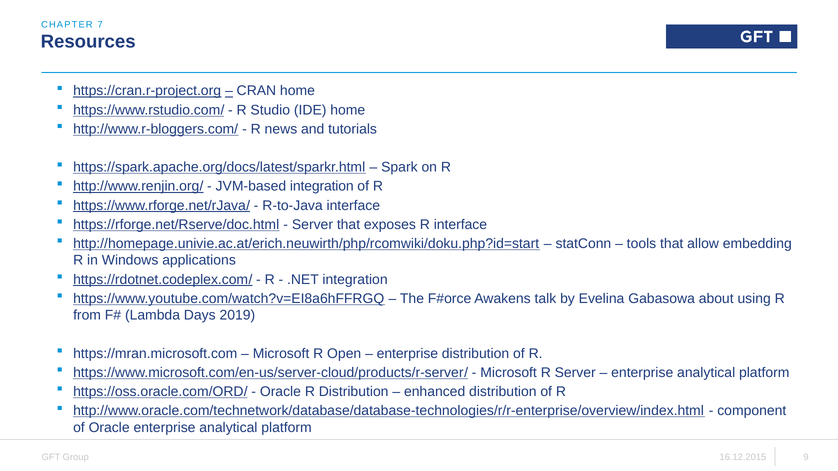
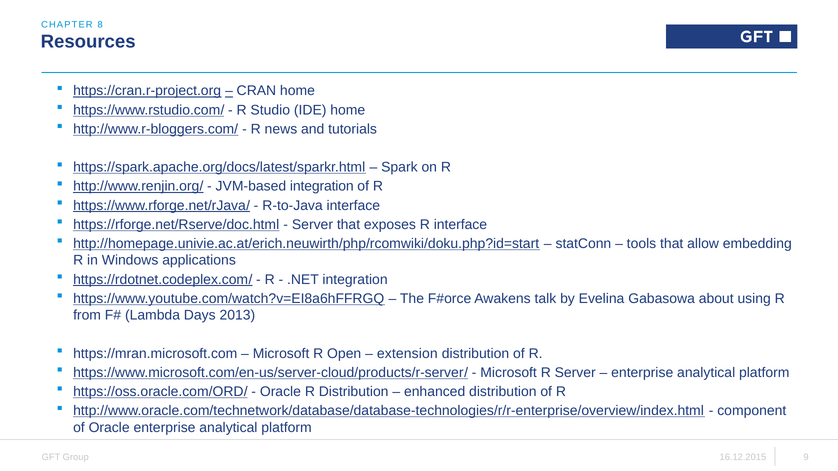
7: 7 -> 8
2019: 2019 -> 2013
enterprise at (407, 354): enterprise -> extension
